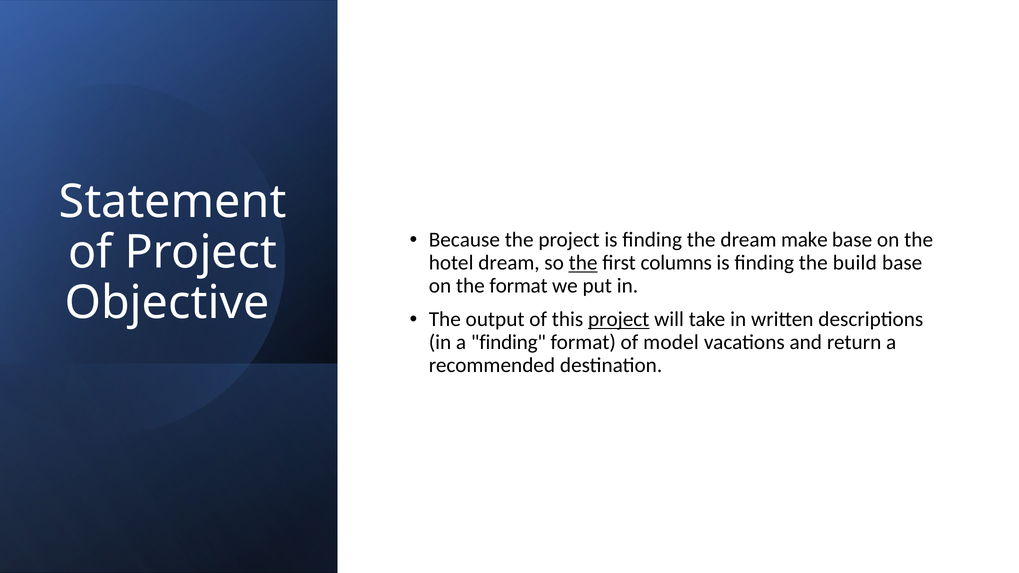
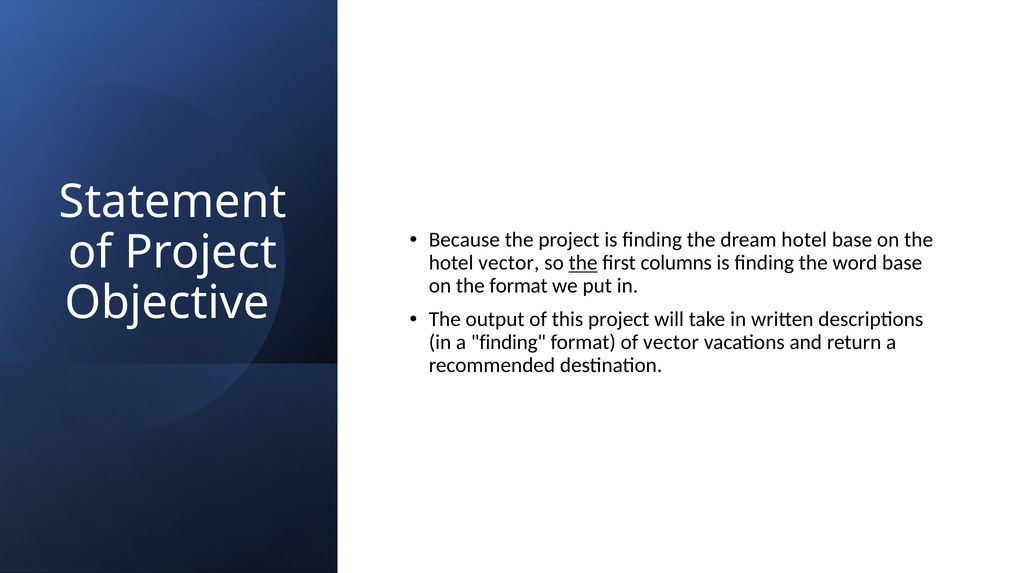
dream make: make -> hotel
hotel dream: dream -> vector
build: build -> word
project at (619, 320) underline: present -> none
of model: model -> vector
